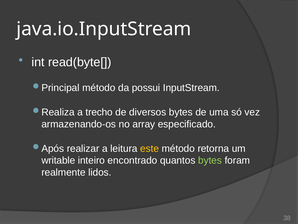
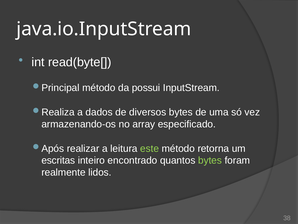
trecho: trecho -> dados
este colour: yellow -> light green
writable: writable -> escritas
